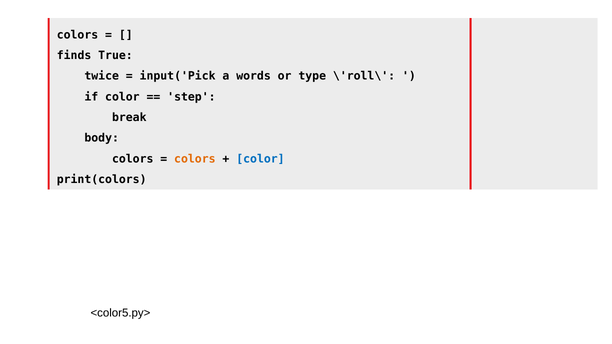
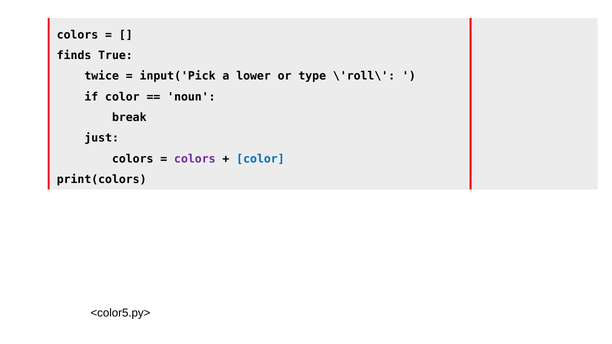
words: words -> lower
step: step -> noun
body: body -> just
colors at (195, 159) colour: orange -> purple
